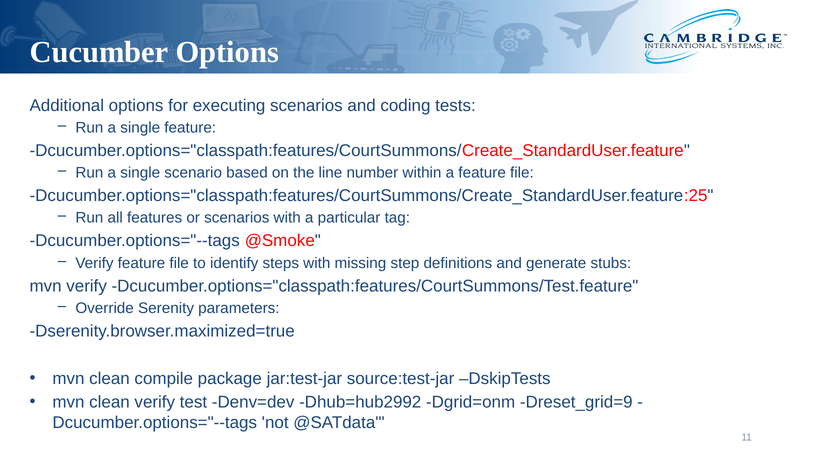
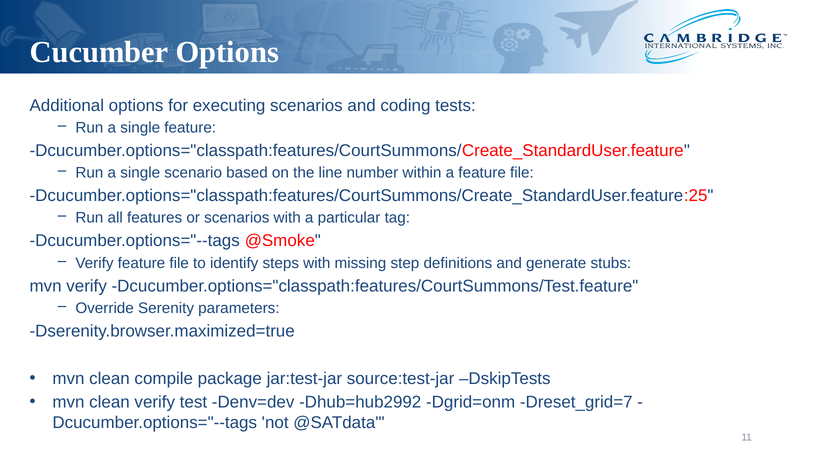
Dreset_grid=9: Dreset_grid=9 -> Dreset_grid=7
